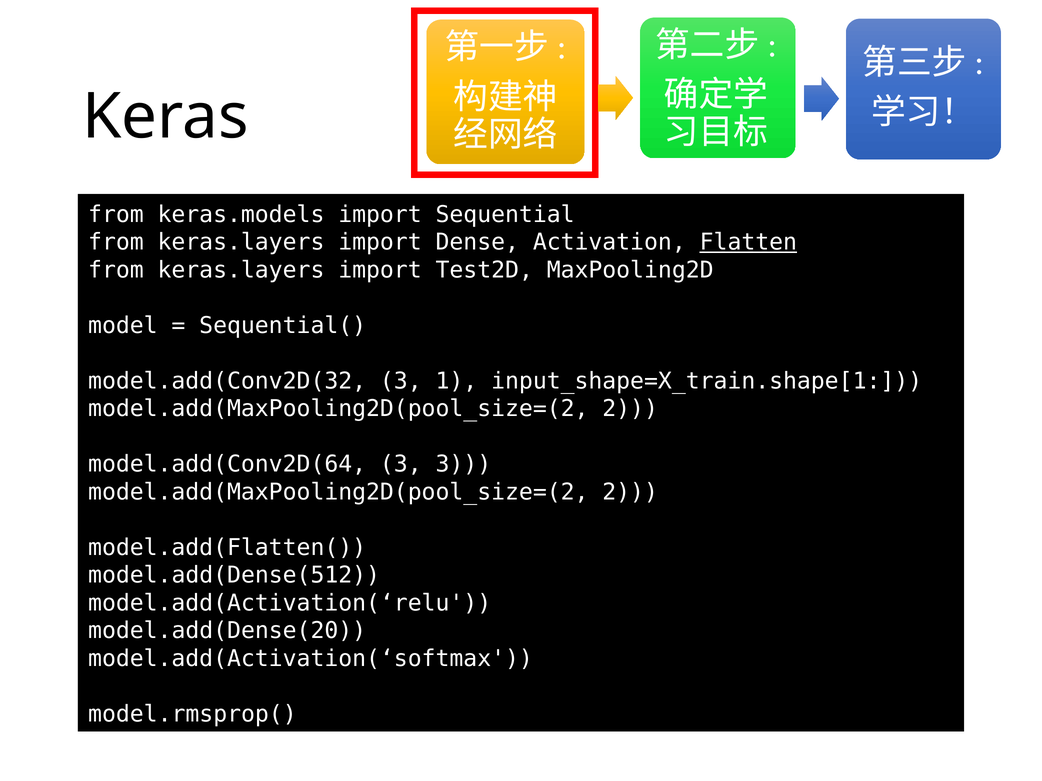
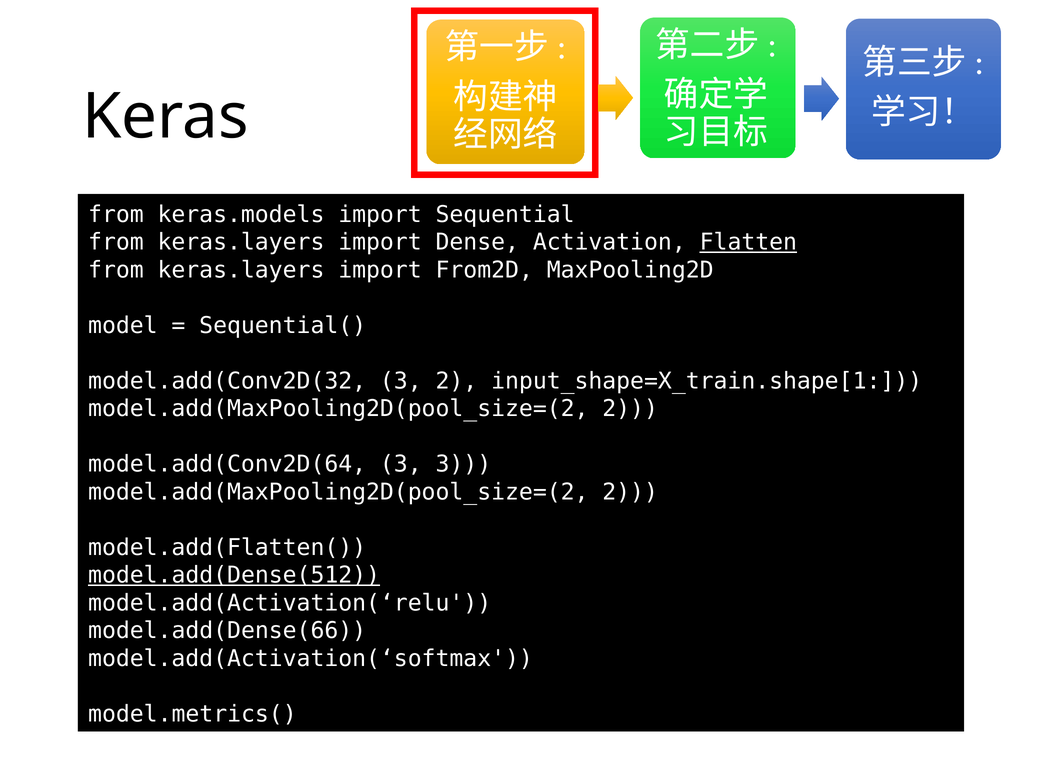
Test2D: Test2D -> From2D
3 1: 1 -> 2
model.add(Dense(512 underline: none -> present
model.add(Dense(20: model.add(Dense(20 -> model.add(Dense(66
model.rmsprop(: model.rmsprop( -> model.metrics(
